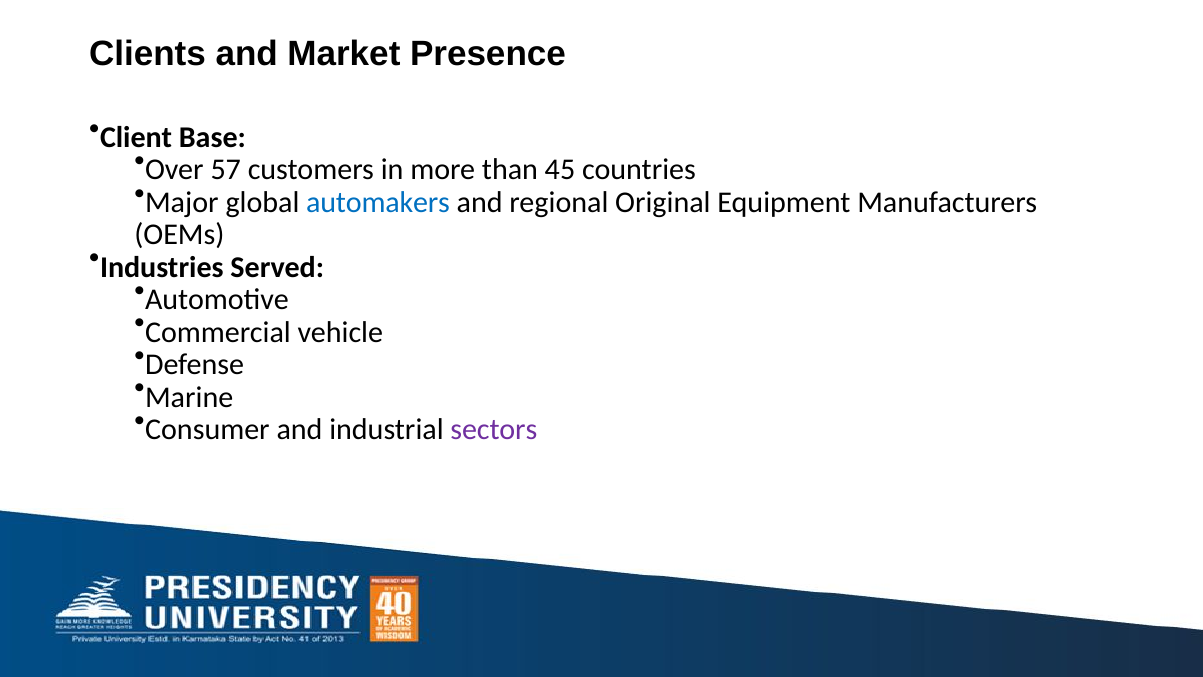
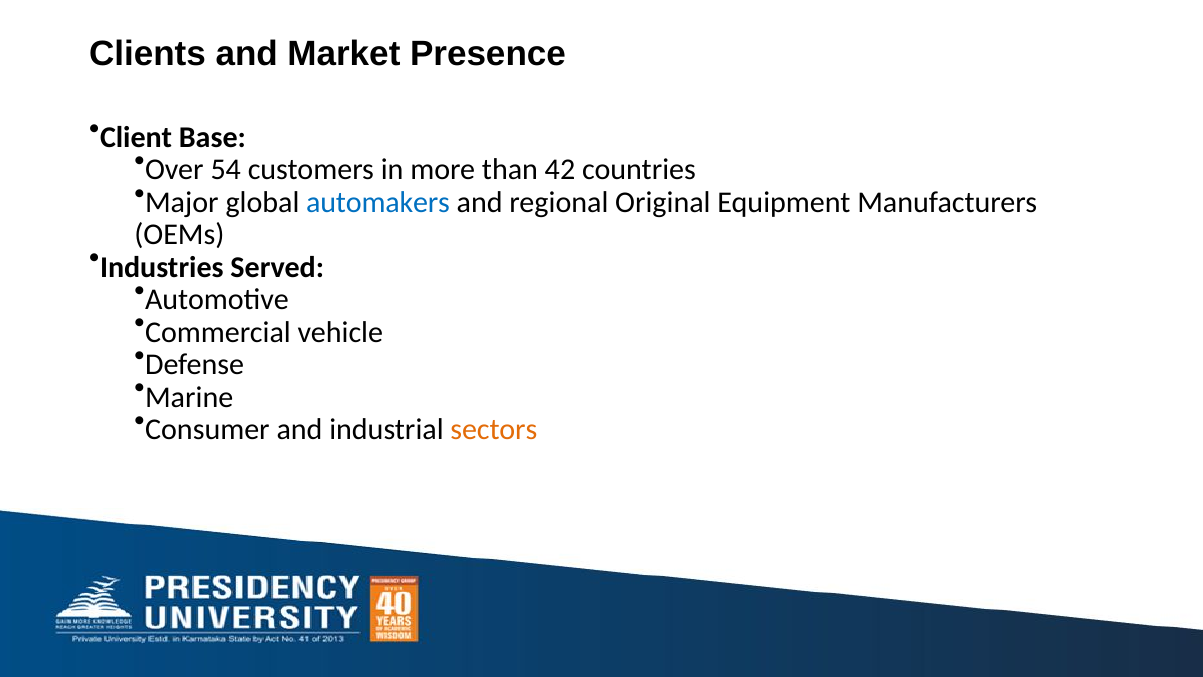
57: 57 -> 54
45: 45 -> 42
sectors colour: purple -> orange
